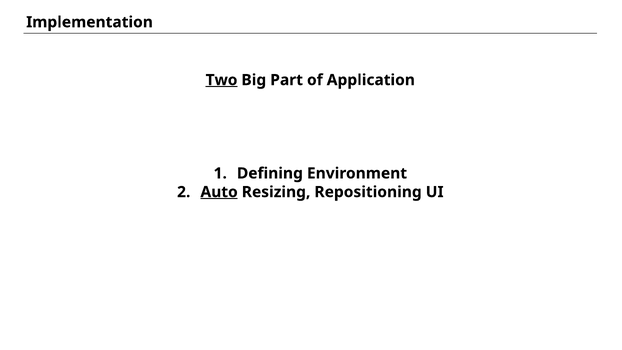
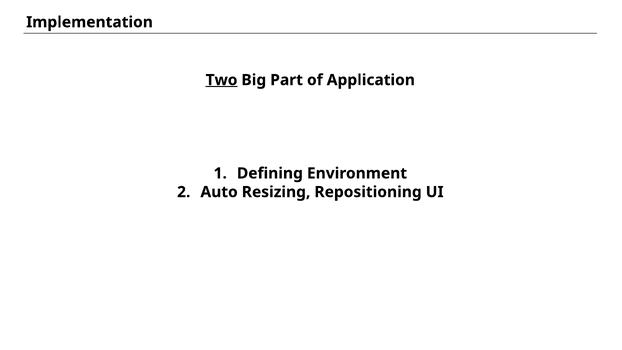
Auto underline: present -> none
